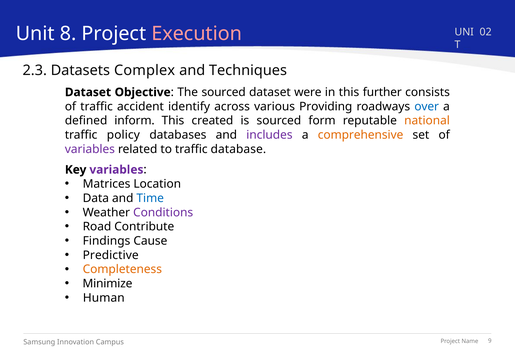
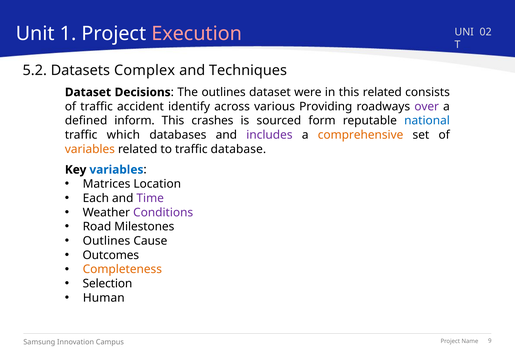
8: 8 -> 1
2.3: 2.3 -> 5.2
Objective: Objective -> Decisions
The sourced: sourced -> outlines
this further: further -> related
over colour: blue -> purple
created: created -> crashes
national colour: orange -> blue
policy: policy -> which
variables at (90, 149) colour: purple -> orange
variables at (116, 170) colour: purple -> blue
Data: Data -> Each
Time colour: blue -> purple
Contribute: Contribute -> Milestones
Findings at (107, 241): Findings -> Outlines
Predictive: Predictive -> Outcomes
Minimize: Minimize -> Selection
